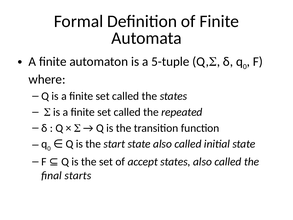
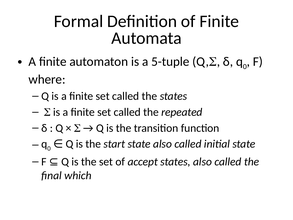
starts: starts -> which
